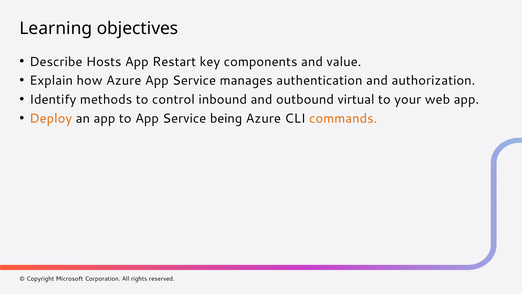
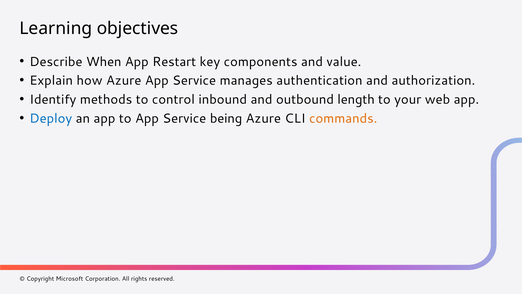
Hosts: Hosts -> When
virtual: virtual -> length
Deploy colour: orange -> blue
